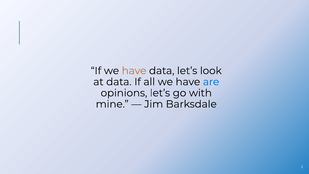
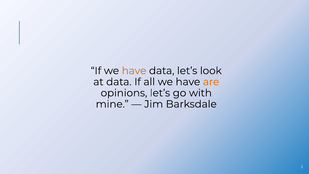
are colour: blue -> orange
